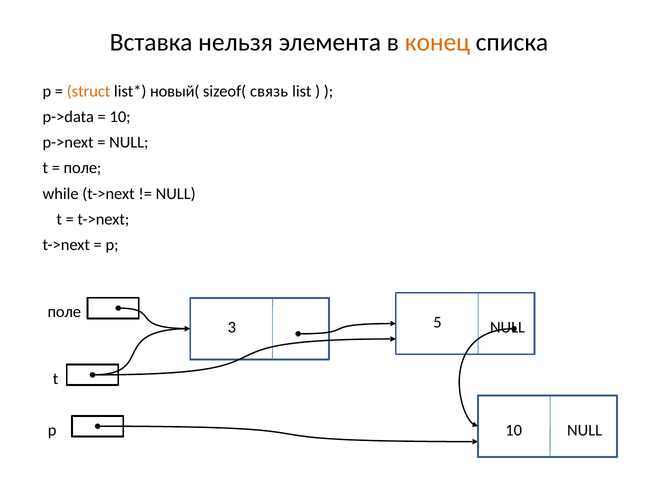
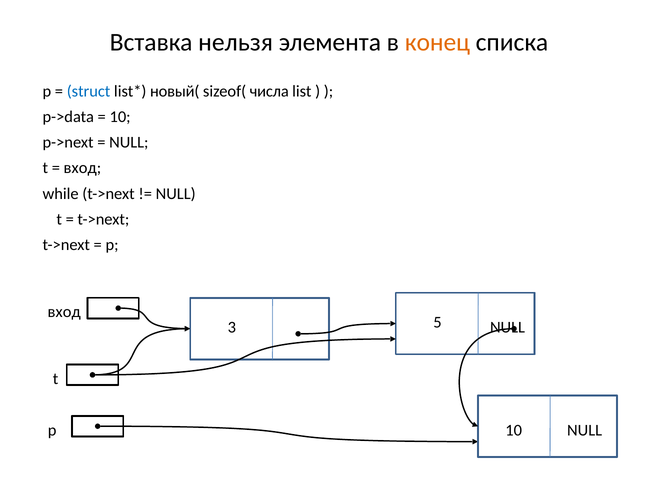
struct colour: orange -> blue
связь: связь -> числа
поле at (82, 168): поле -> вход
поле at (64, 312): поле -> вход
